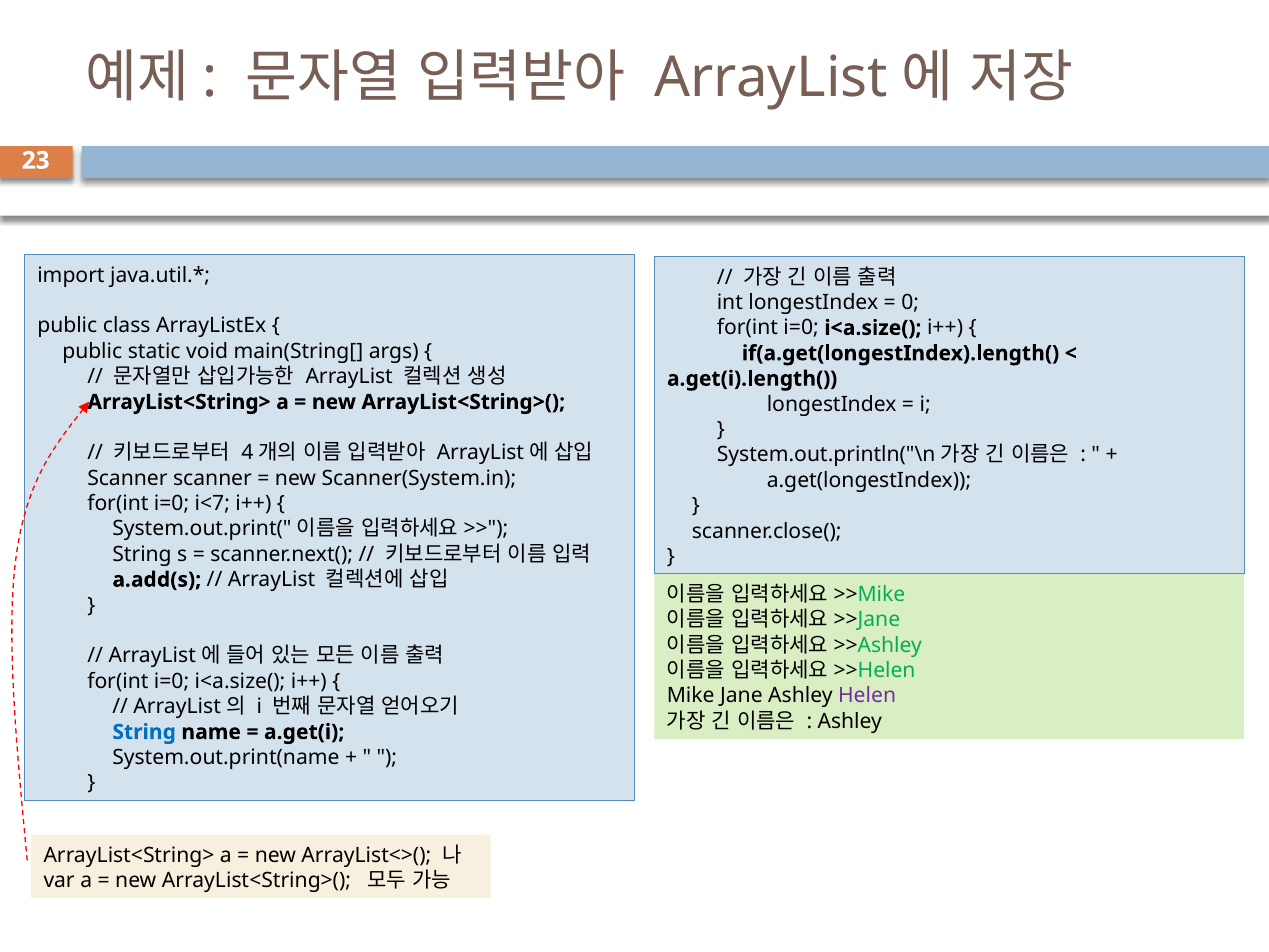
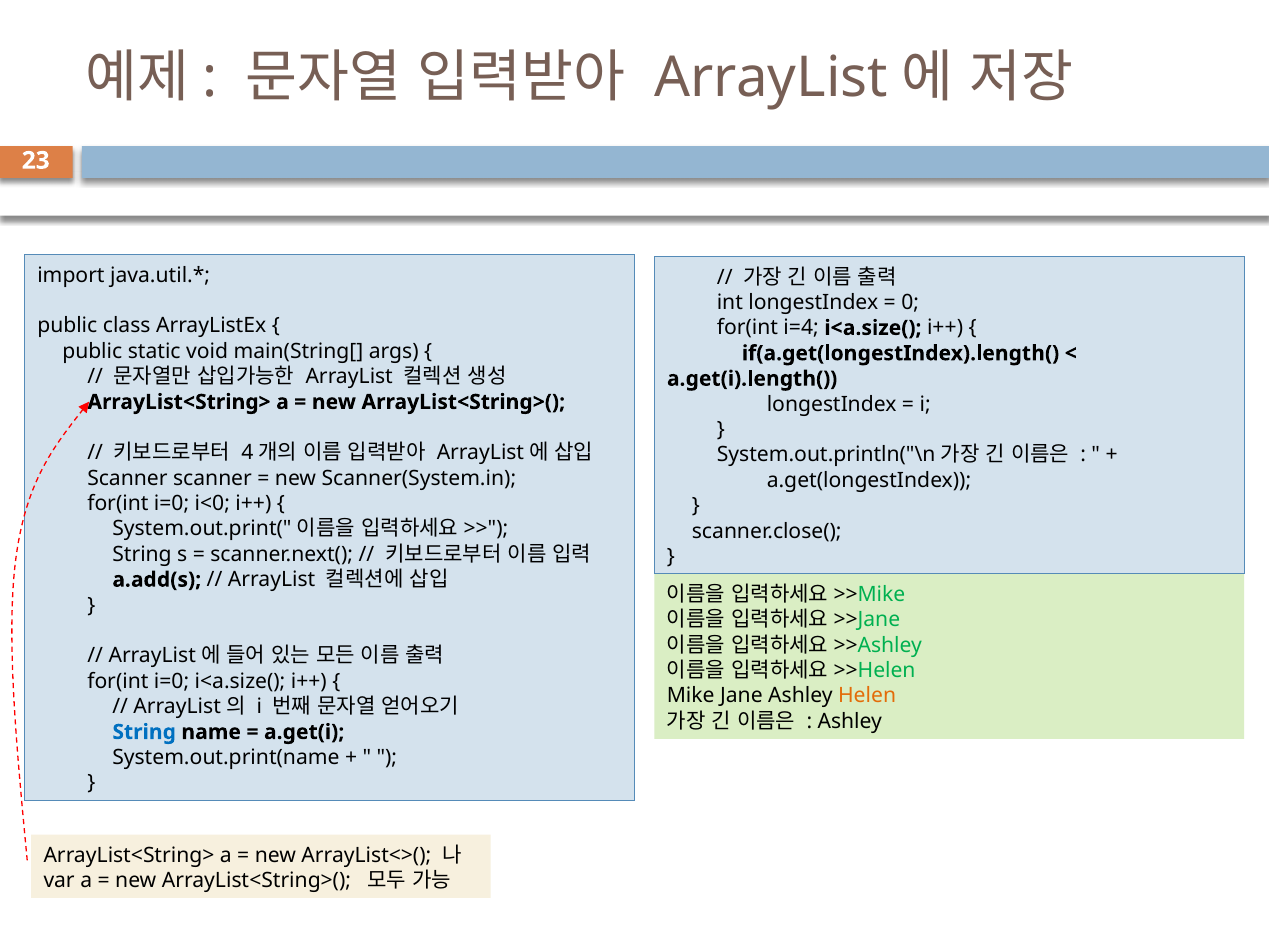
i=0 at (801, 328): i=0 -> i=4
i<7: i<7 -> i<0
Helen colour: purple -> orange
